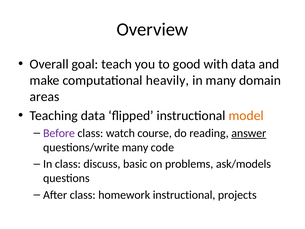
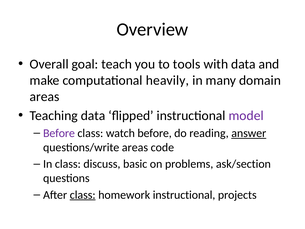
good: good -> tools
model colour: orange -> purple
watch course: course -> before
questions/write many: many -> areas
ask/models: ask/models -> ask/section
class at (83, 195) underline: none -> present
